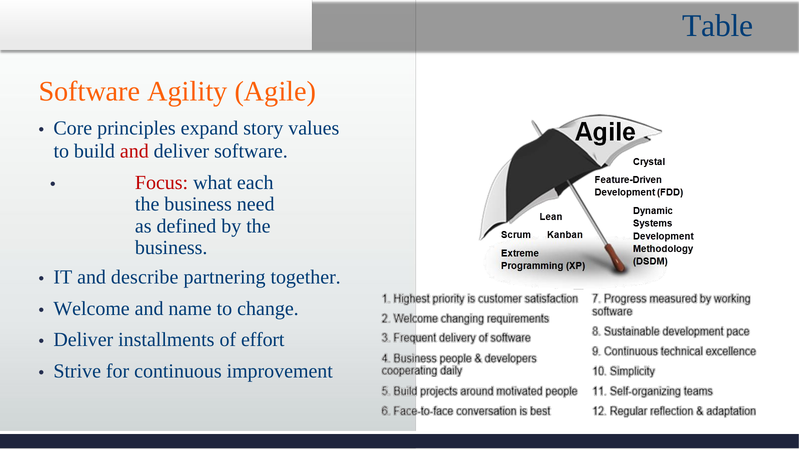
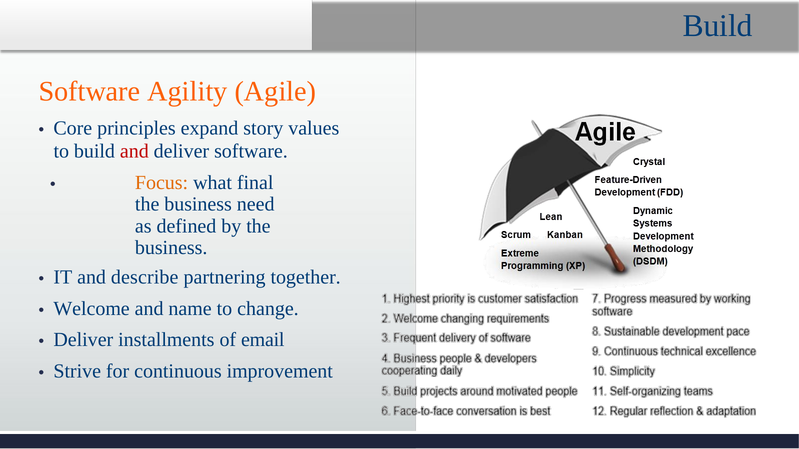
Table at (718, 26): Table -> Build
Focus colour: red -> orange
each: each -> final
effort: effort -> email
